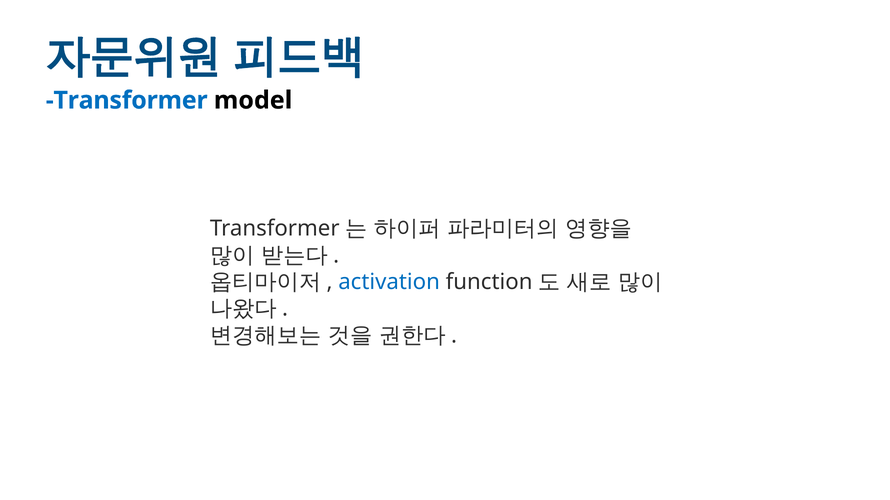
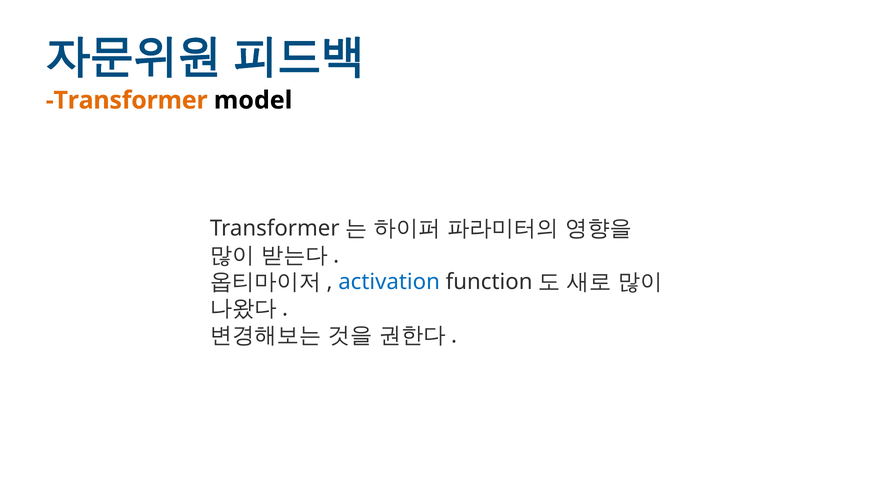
Transformer at (127, 100) colour: blue -> orange
